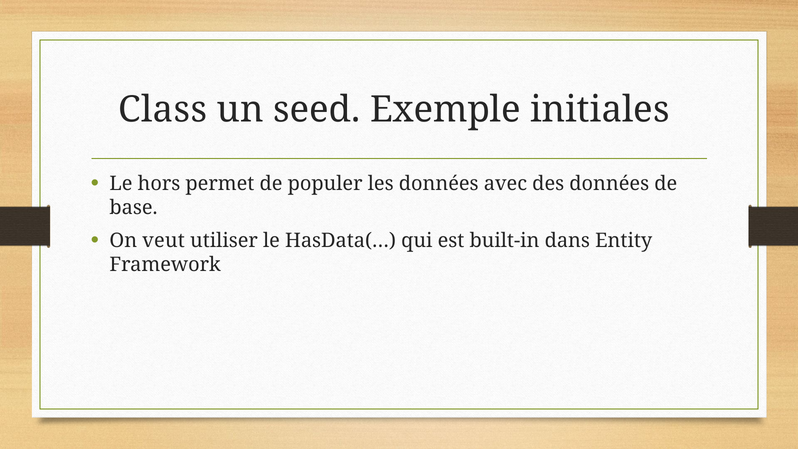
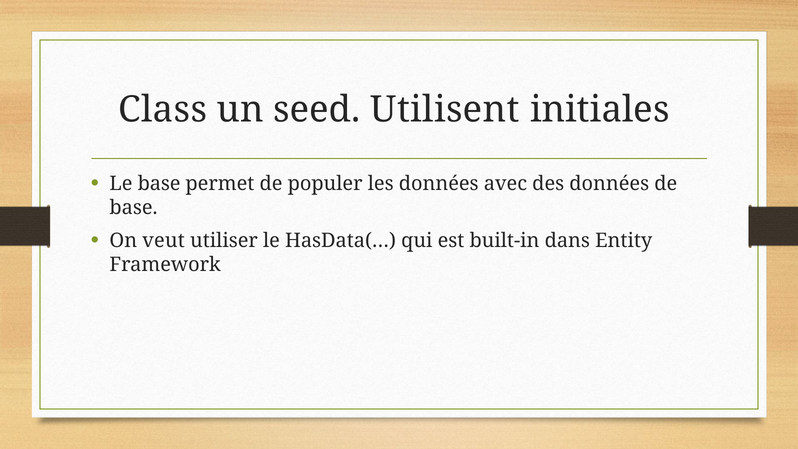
Exemple: Exemple -> Utilisent
Le hors: hors -> base
